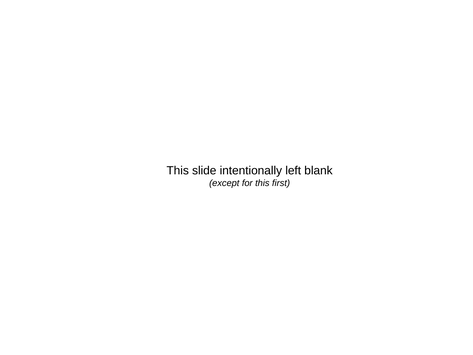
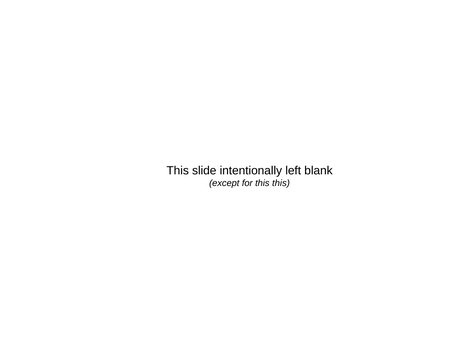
this first: first -> this
